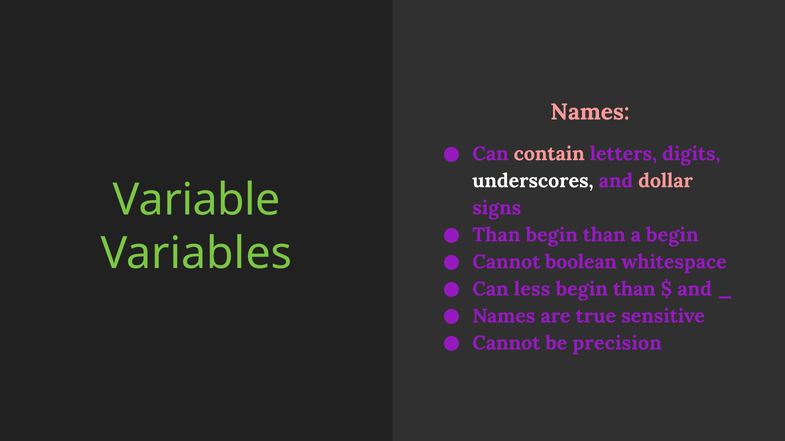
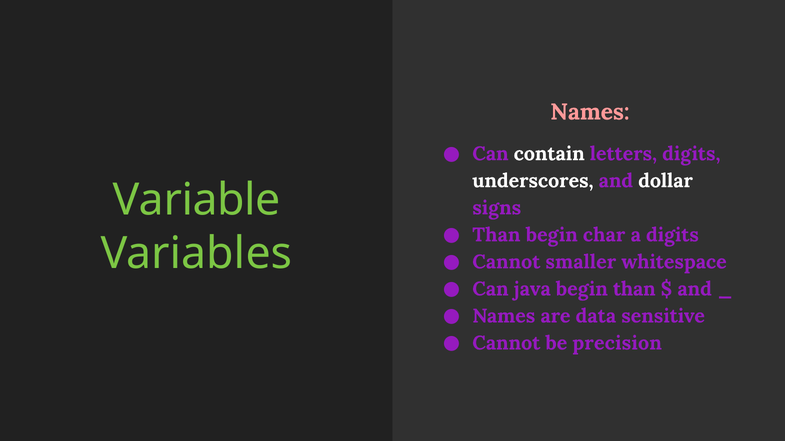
contain colour: pink -> white
dollar colour: pink -> white
than at (604, 235): than -> char
a begin: begin -> digits
boolean: boolean -> smaller
less: less -> java
true: true -> data
